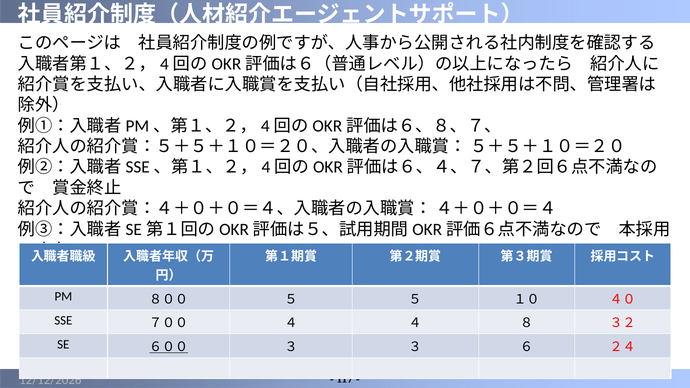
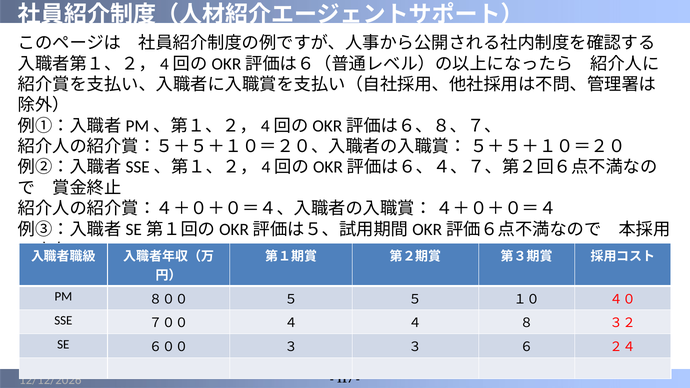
６００ underline: present -> none
